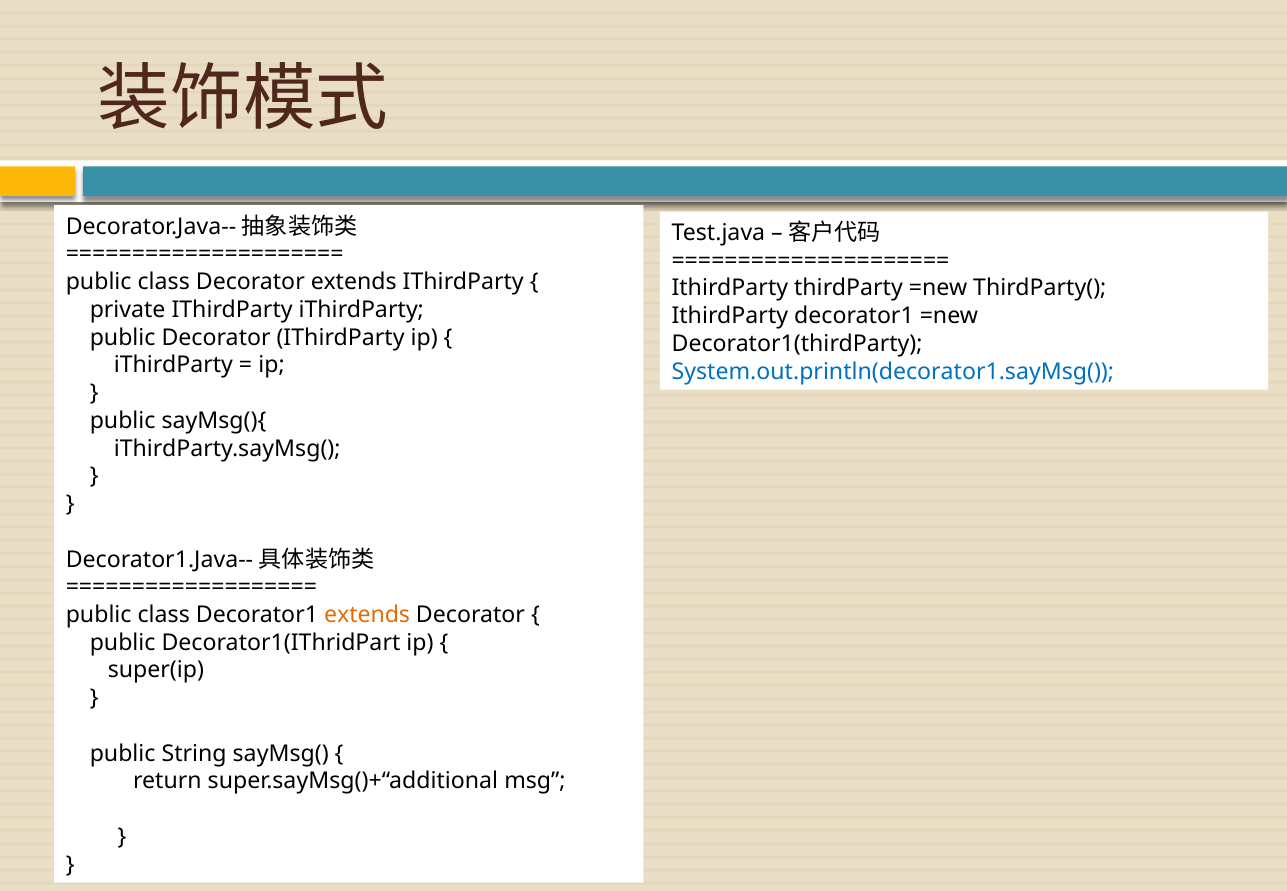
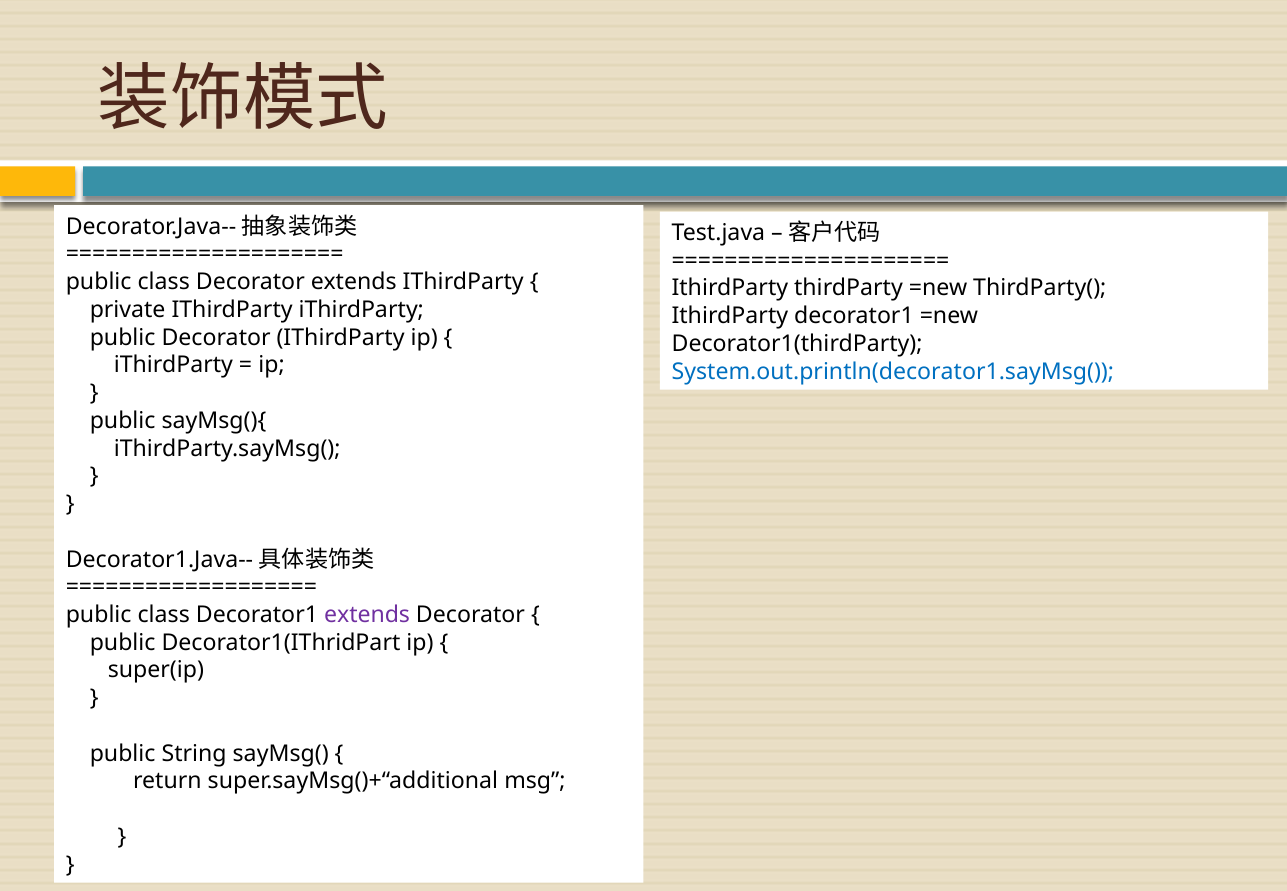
extends at (367, 615) colour: orange -> purple
